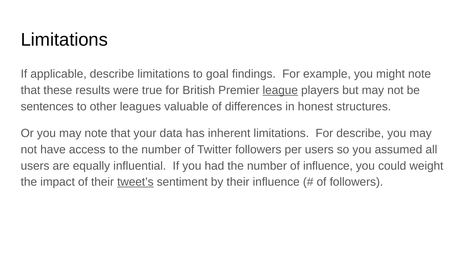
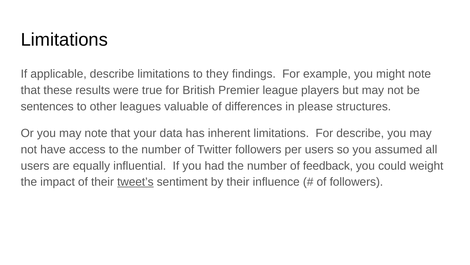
goal: goal -> they
league underline: present -> none
honest: honest -> please
of influence: influence -> feedback
